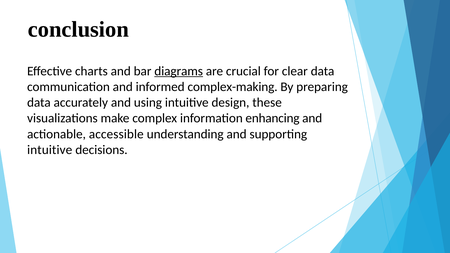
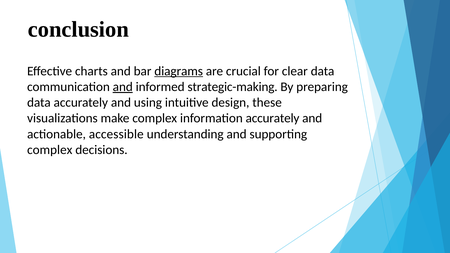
and at (123, 87) underline: none -> present
complex-making: complex-making -> strategic-making
information enhancing: enhancing -> accurately
intuitive at (50, 150): intuitive -> complex
